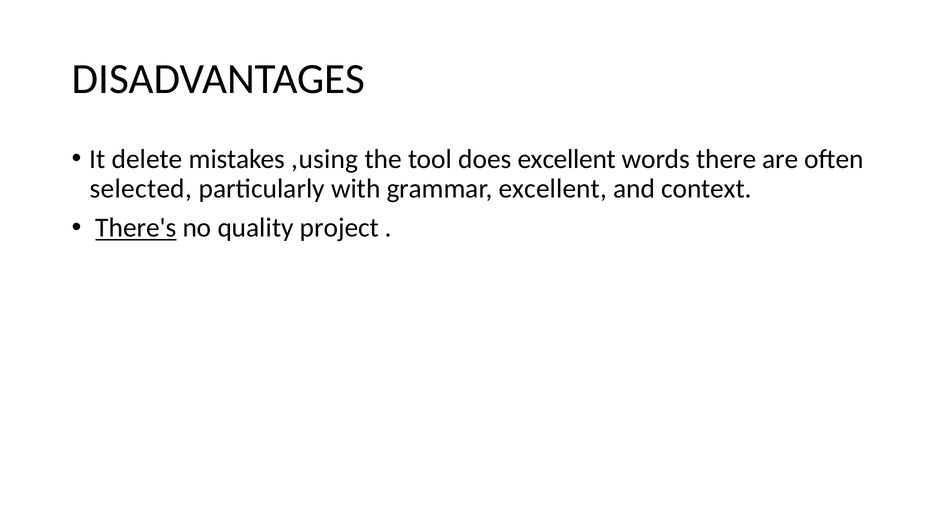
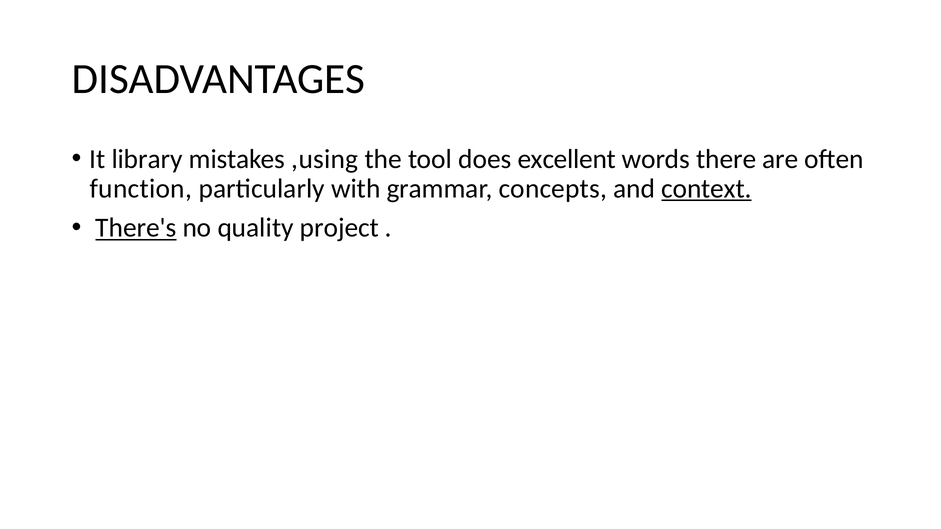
delete: delete -> library
selected: selected -> function
grammar excellent: excellent -> concepts
context underline: none -> present
